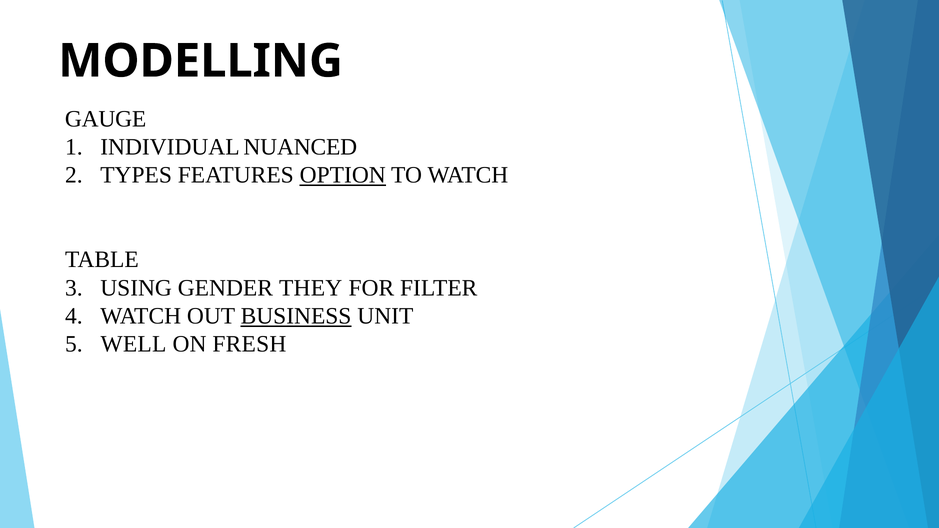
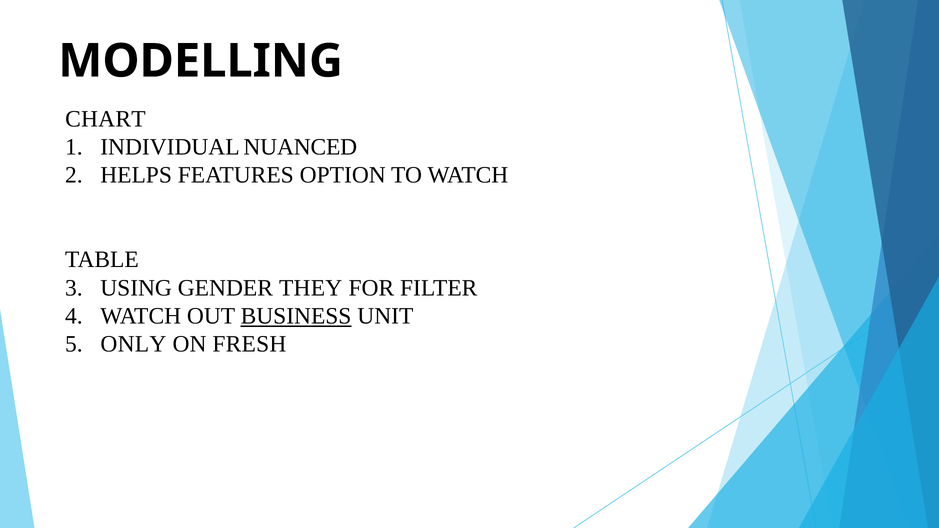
GAUGE: GAUGE -> CHART
TYPES: TYPES -> HELPS
OPTION underline: present -> none
WELL: WELL -> ONLY
